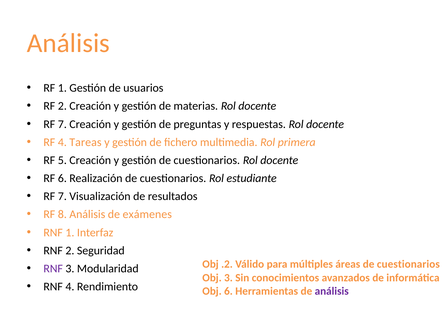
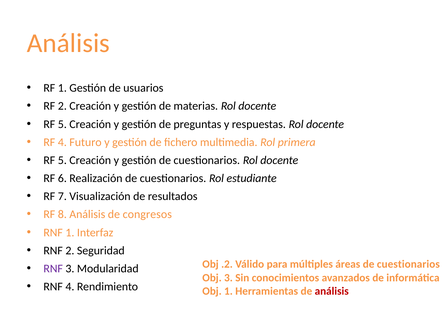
7 at (62, 124): 7 -> 5
Tareas: Tareas -> Futuro
exámenes: exámenes -> congresos
Obj 6: 6 -> 1
análisis at (332, 291) colour: purple -> red
